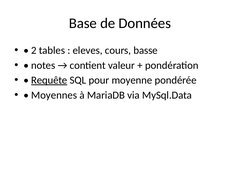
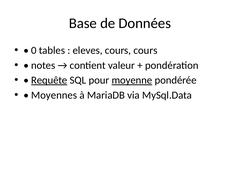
2: 2 -> 0
cours basse: basse -> cours
moyenne underline: none -> present
